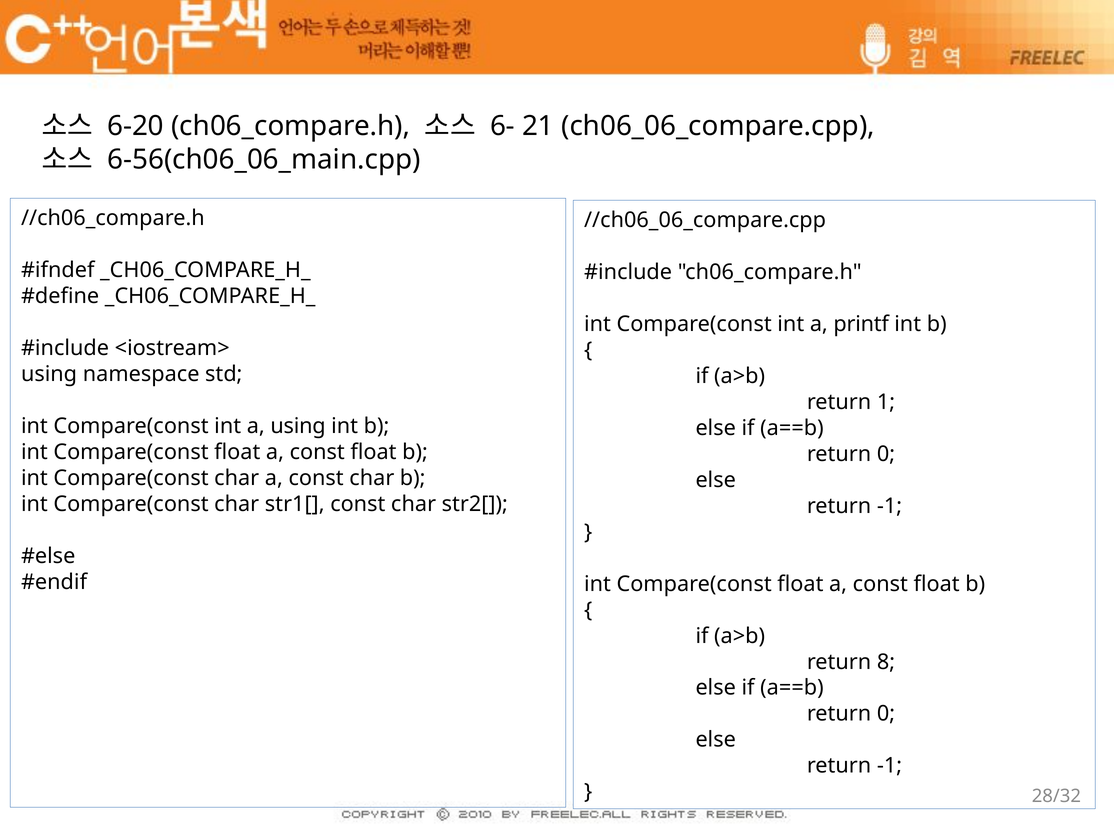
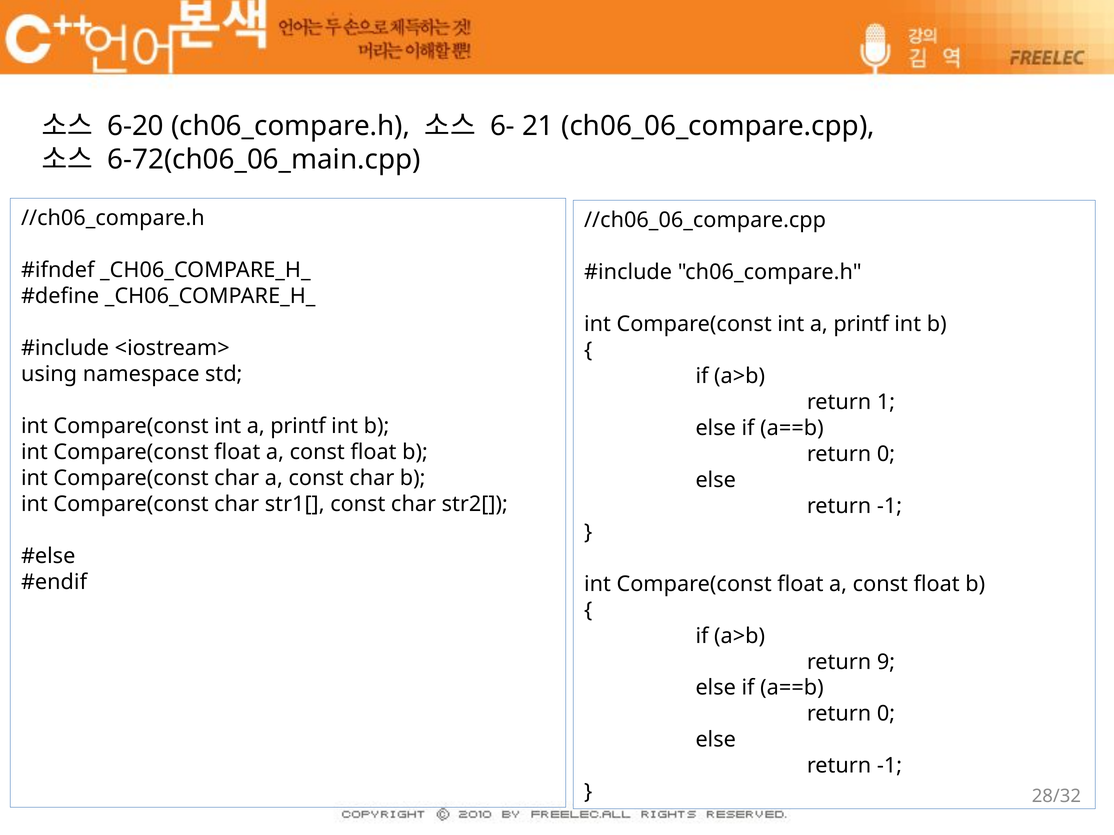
6-56(ch06_06_main.cpp: 6-56(ch06_06_main.cpp -> 6-72(ch06_06_main.cpp
using at (298, 426): using -> printf
8: 8 -> 9
